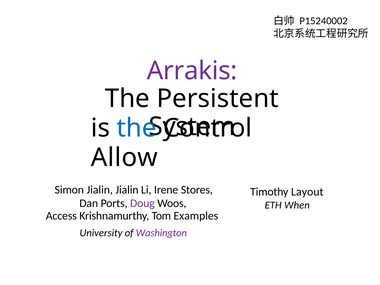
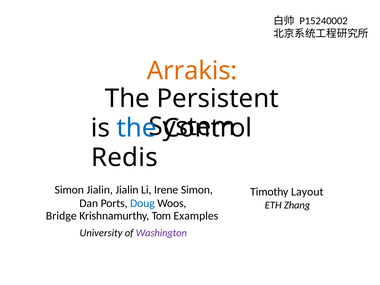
Arrakis colour: purple -> orange
Allow: Allow -> Redis
Irene Stores: Stores -> Simon
Doug colour: purple -> blue
When: When -> Zhang
Access: Access -> Bridge
